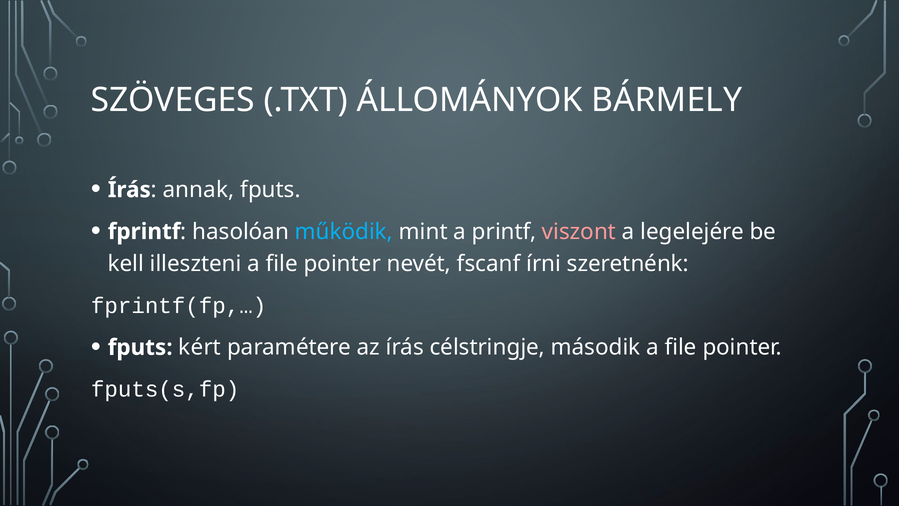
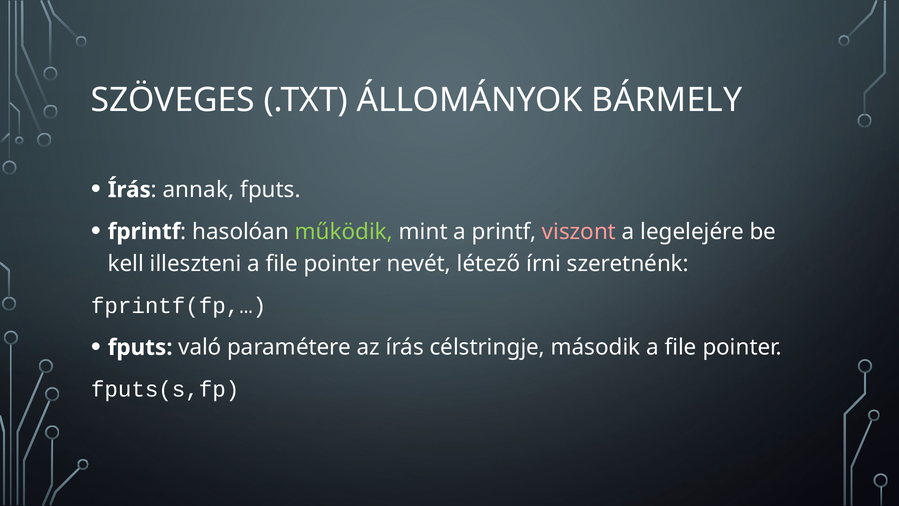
működik colour: light blue -> light green
fscanf: fscanf -> létező
kért: kért -> való
